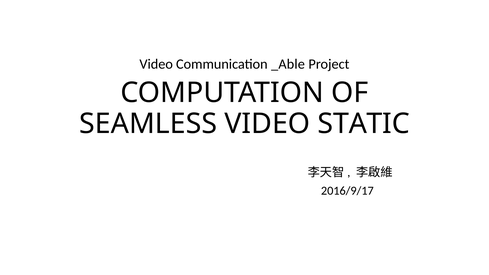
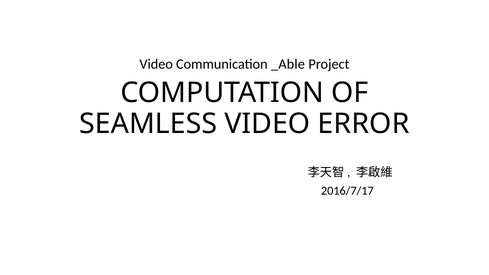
STATIC: STATIC -> ERROR
2016/9/17: 2016/9/17 -> 2016/7/17
